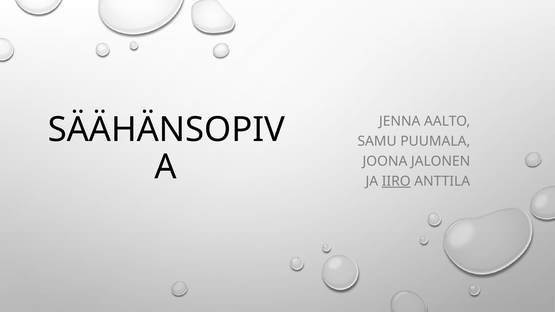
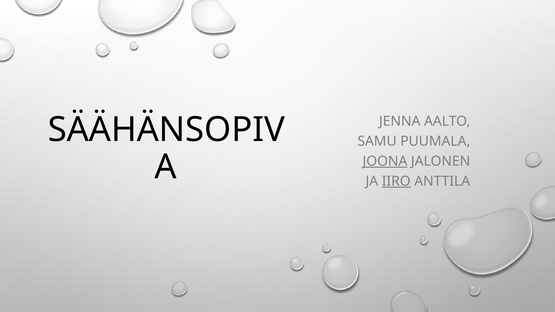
JOONA underline: none -> present
